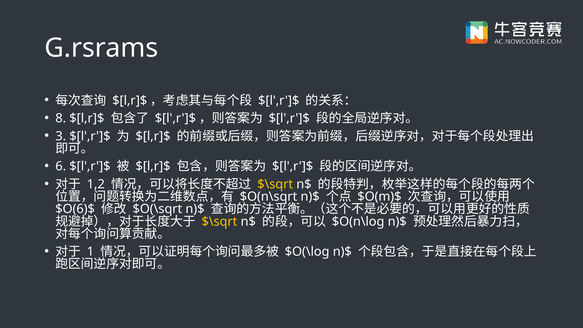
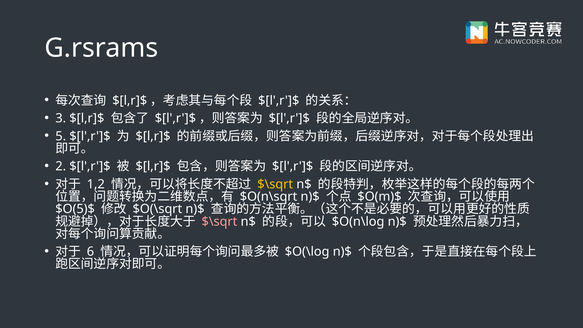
8: 8 -> 3
3: 3 -> 5
6: 6 -> 2
$O(6)$: $O(6)$ -> $O(5)$
$\sqrt at (219, 221) colour: yellow -> pink
1: 1 -> 6
